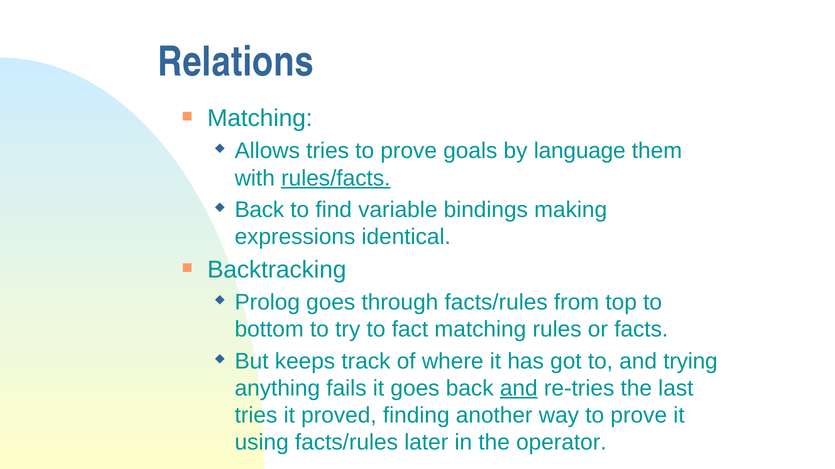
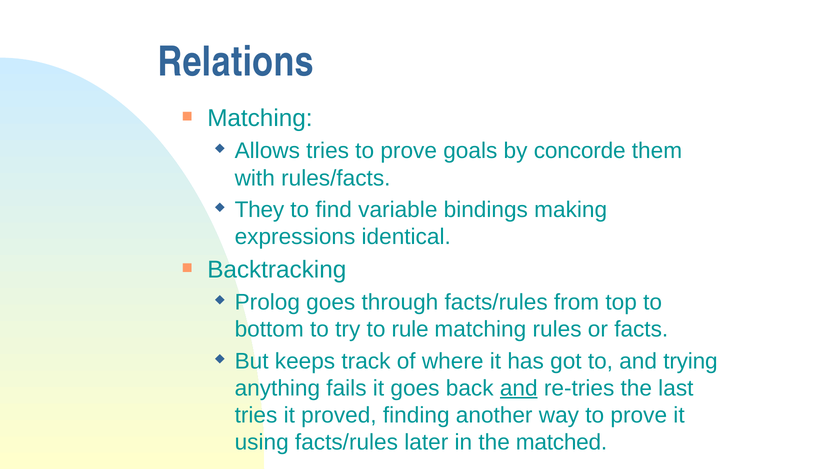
language: language -> concorde
rules/facts underline: present -> none
Back at (259, 210): Back -> They
fact: fact -> rule
operator: operator -> matched
